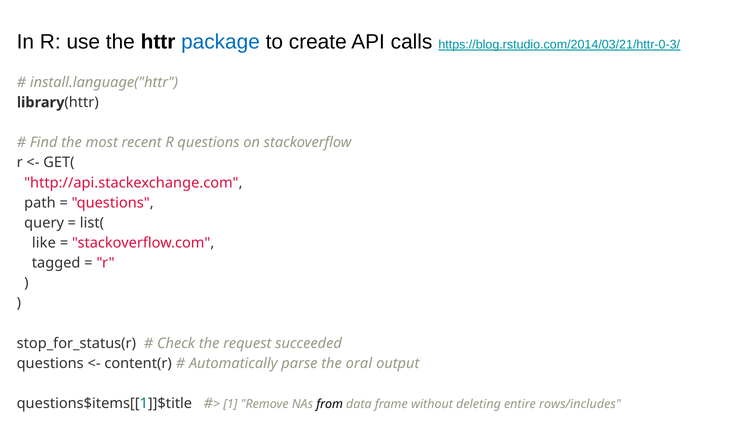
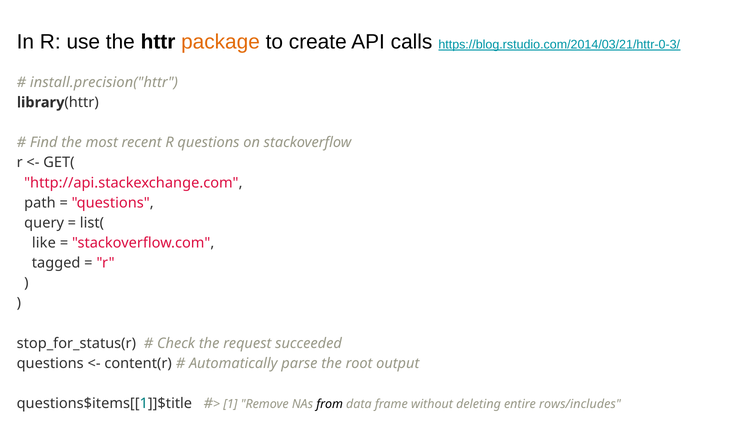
package colour: blue -> orange
install.language("httr: install.language("httr -> install.precision("httr
oral: oral -> root
